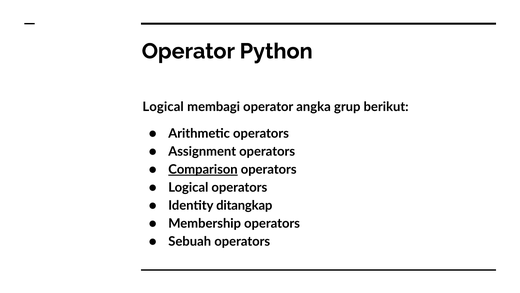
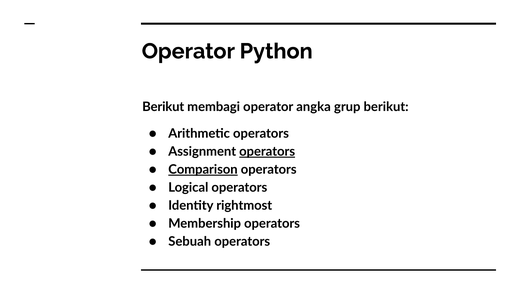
Logical at (163, 107): Logical -> Berikut
operators at (267, 151) underline: none -> present
ditangkap: ditangkap -> rightmost
